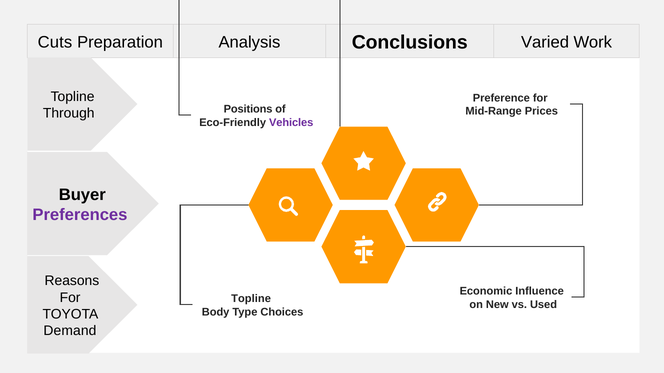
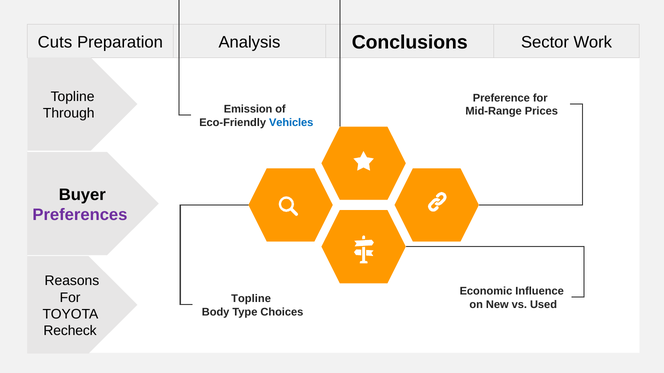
Varied: Varied -> Sector
Positions: Positions -> Emission
Vehicles colour: purple -> blue
Demand: Demand -> Recheck
